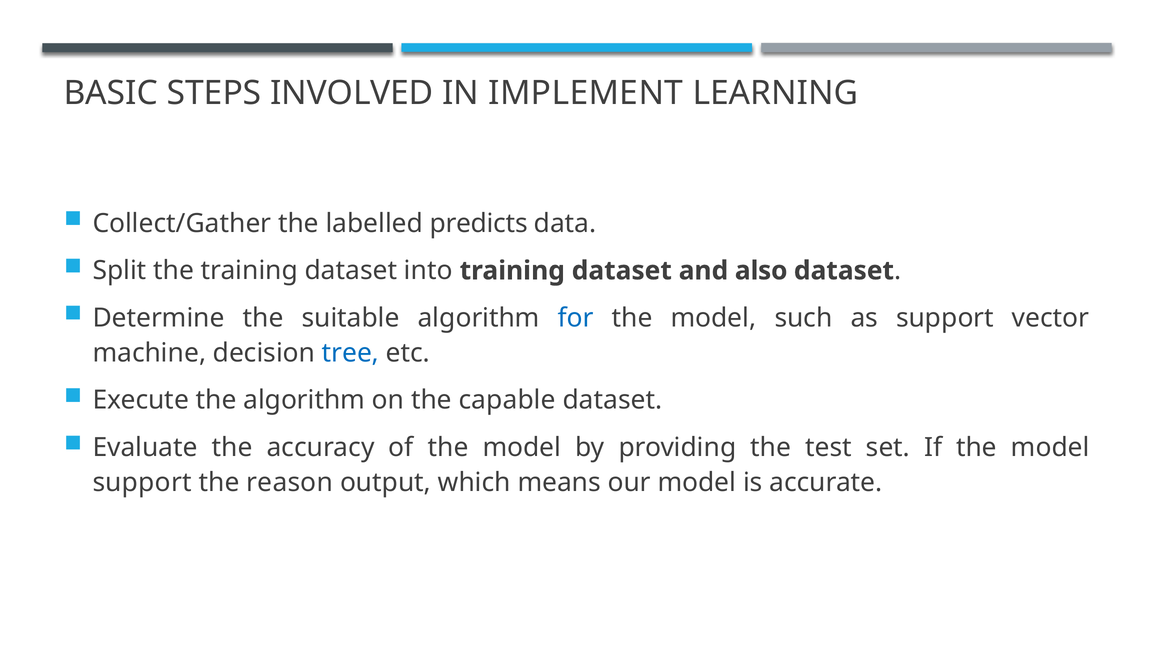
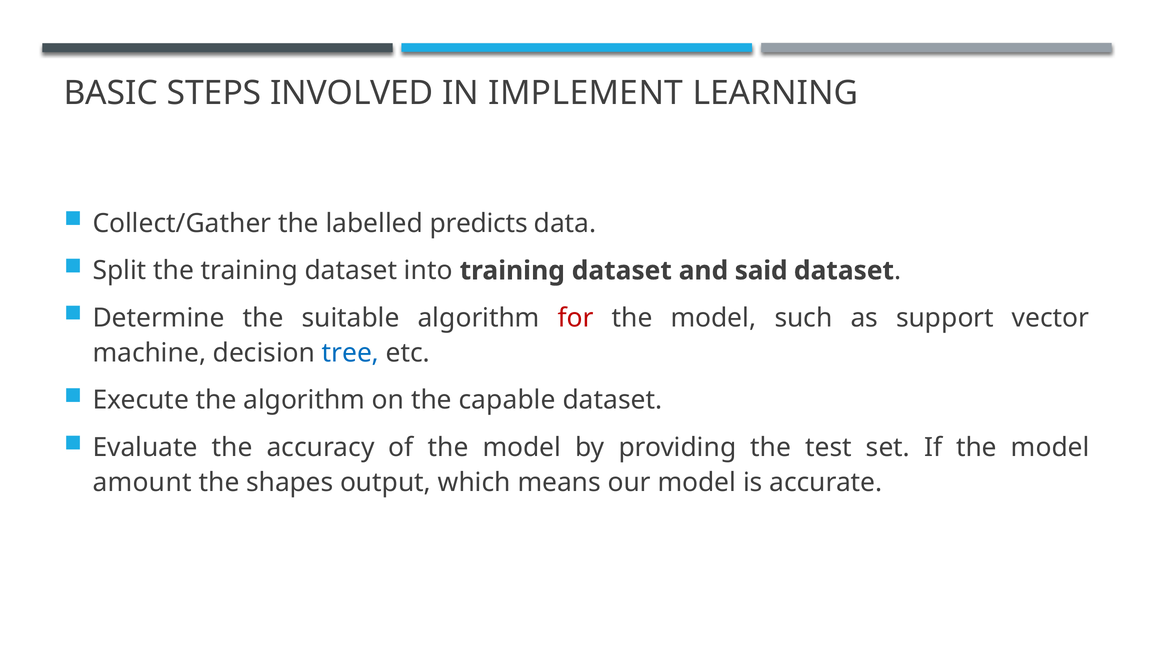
also: also -> said
for colour: blue -> red
support at (142, 483): support -> amount
reason: reason -> shapes
